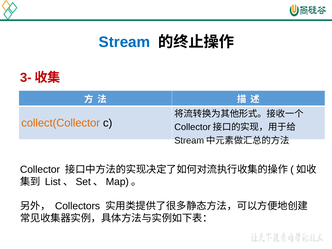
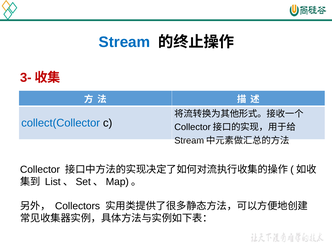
collect(Collector colour: orange -> blue
